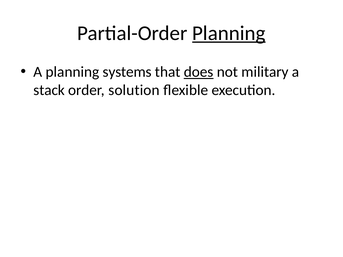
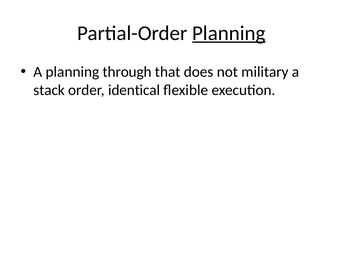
systems: systems -> through
does underline: present -> none
solution: solution -> identical
